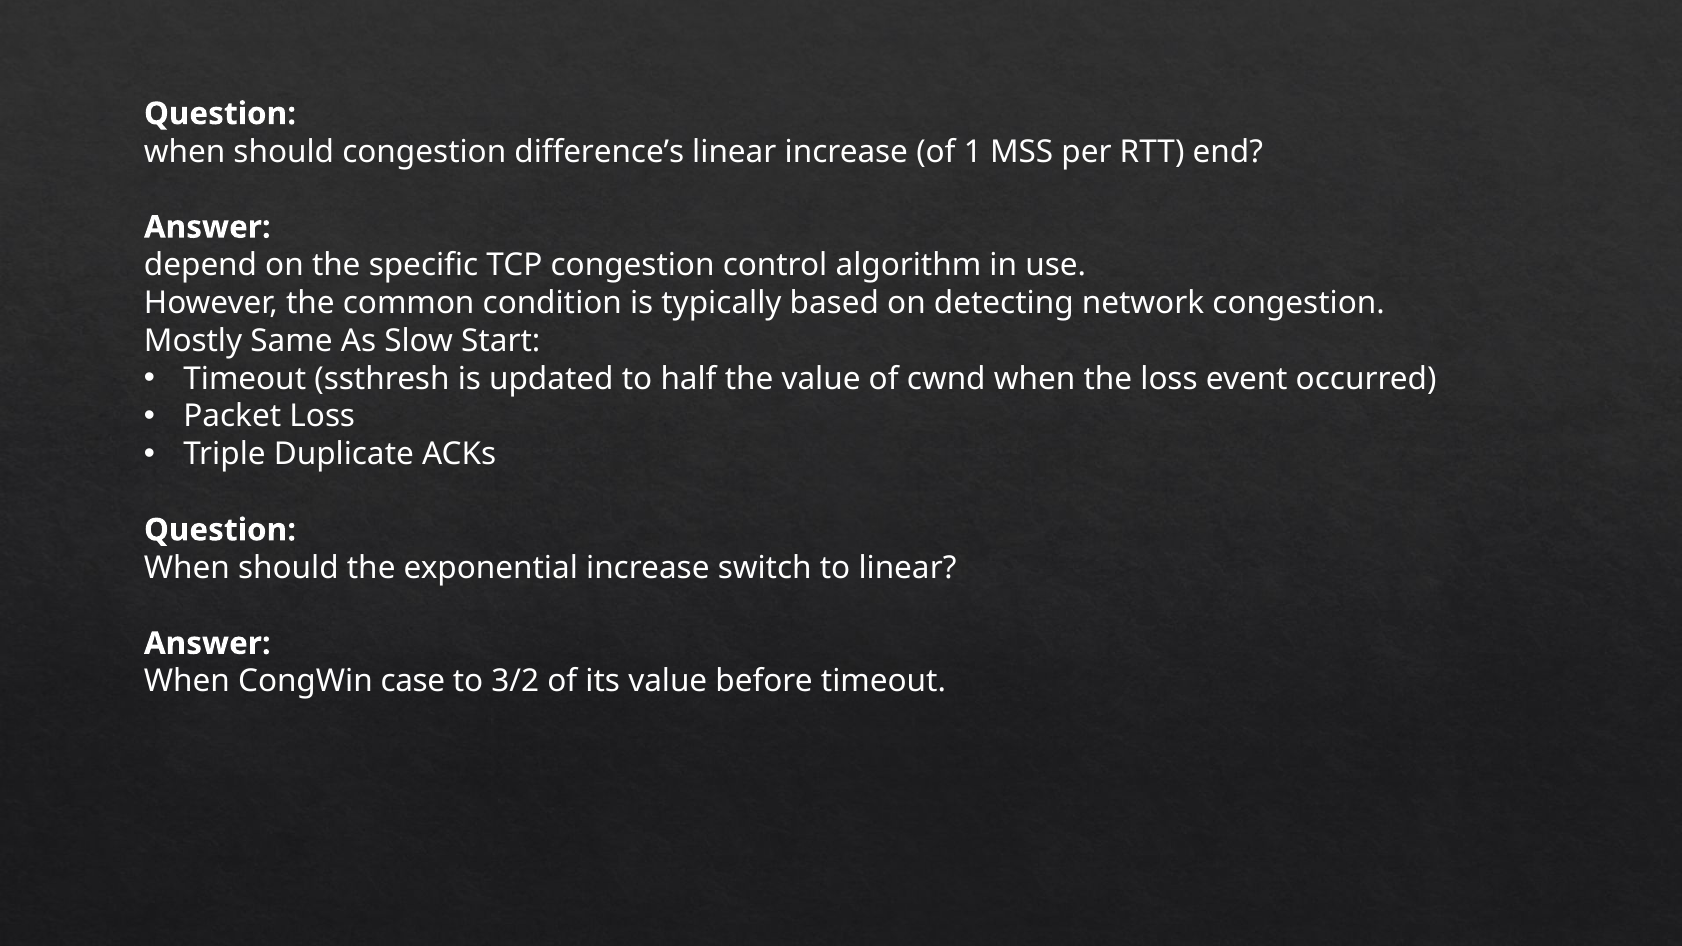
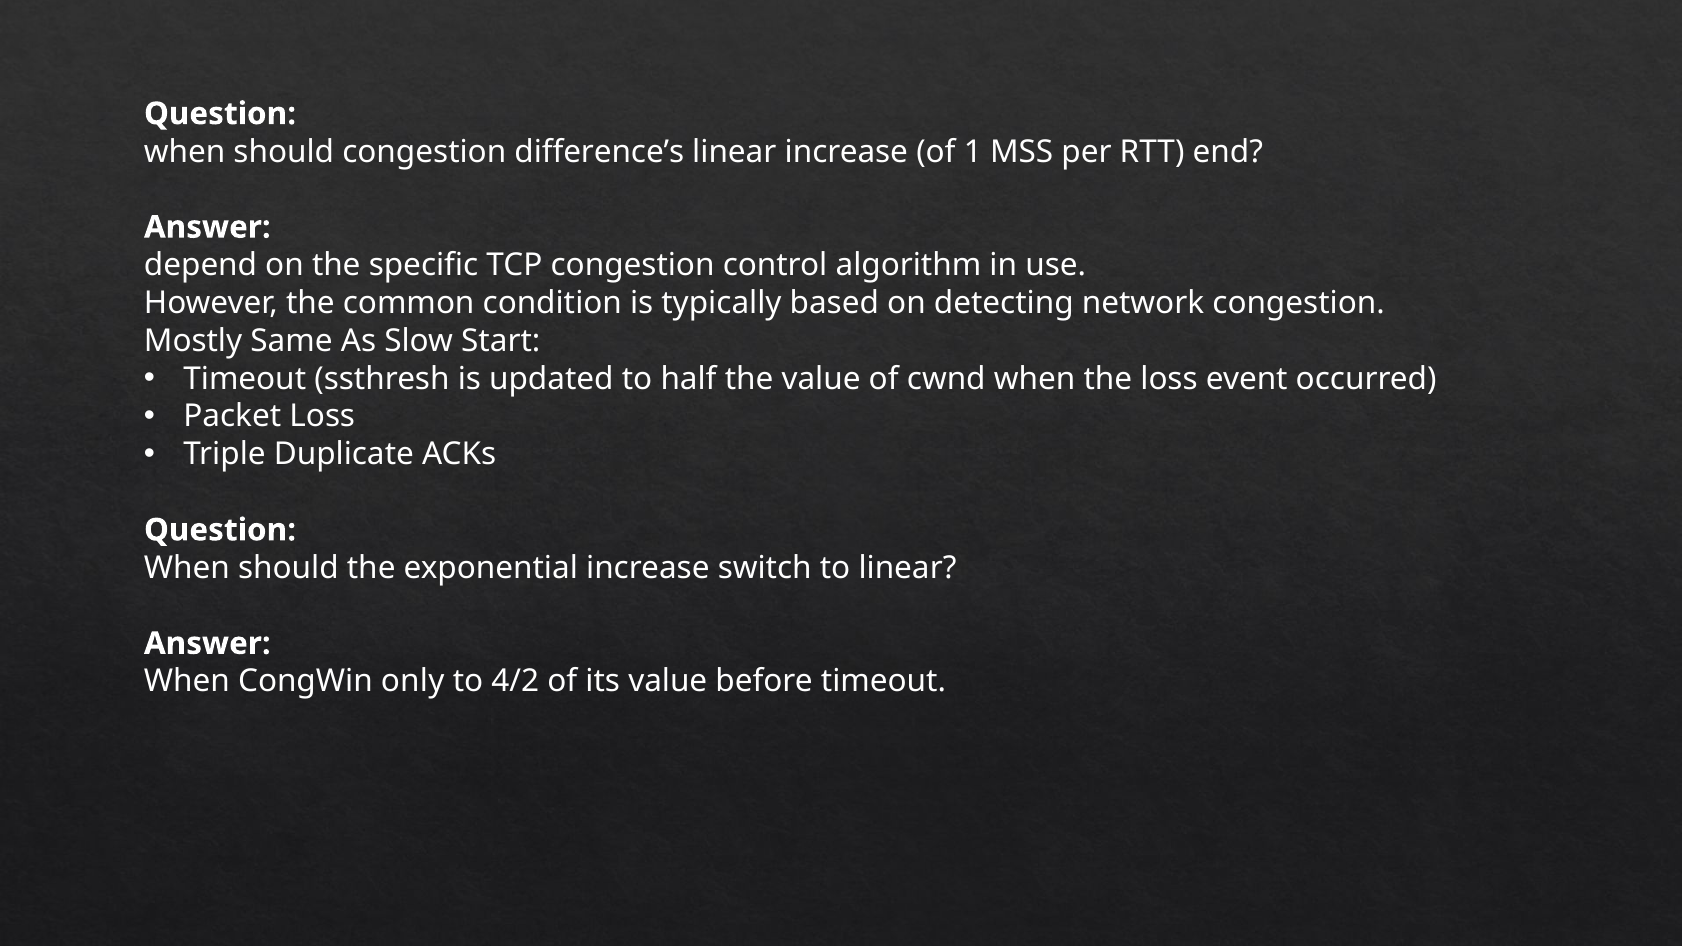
case: case -> only
3/2: 3/2 -> 4/2
